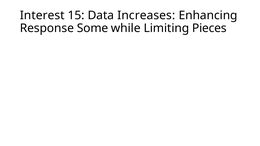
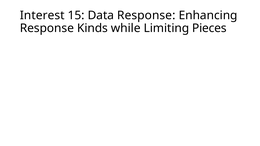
Data Increases: Increases -> Response
Some: Some -> Kinds
